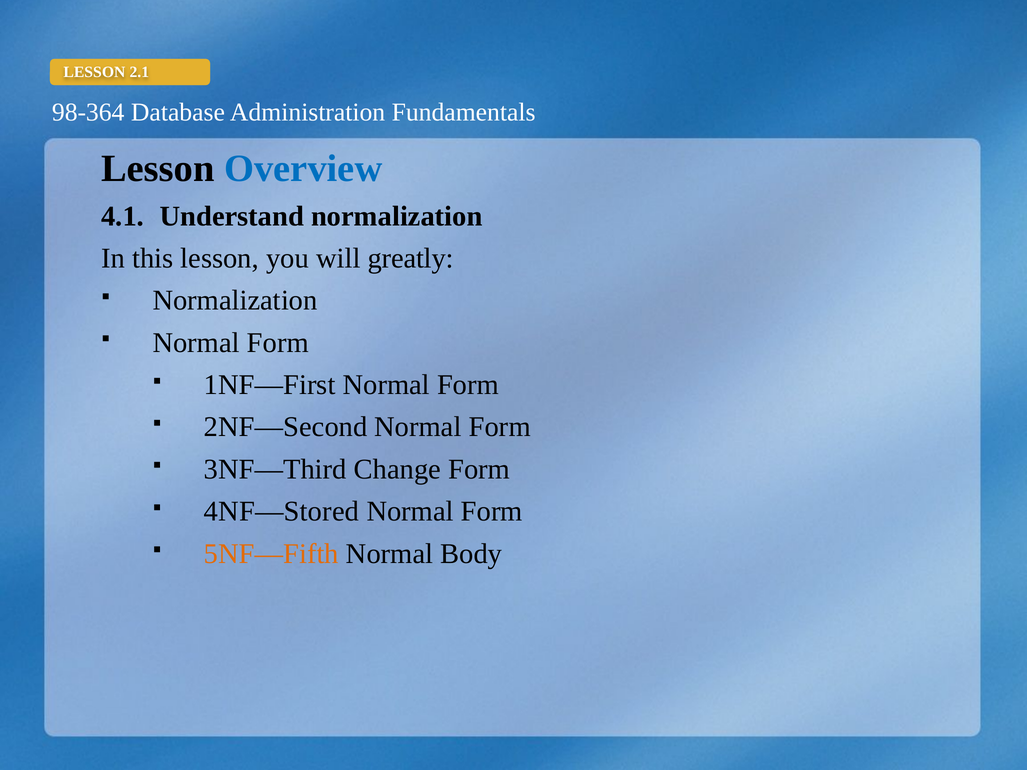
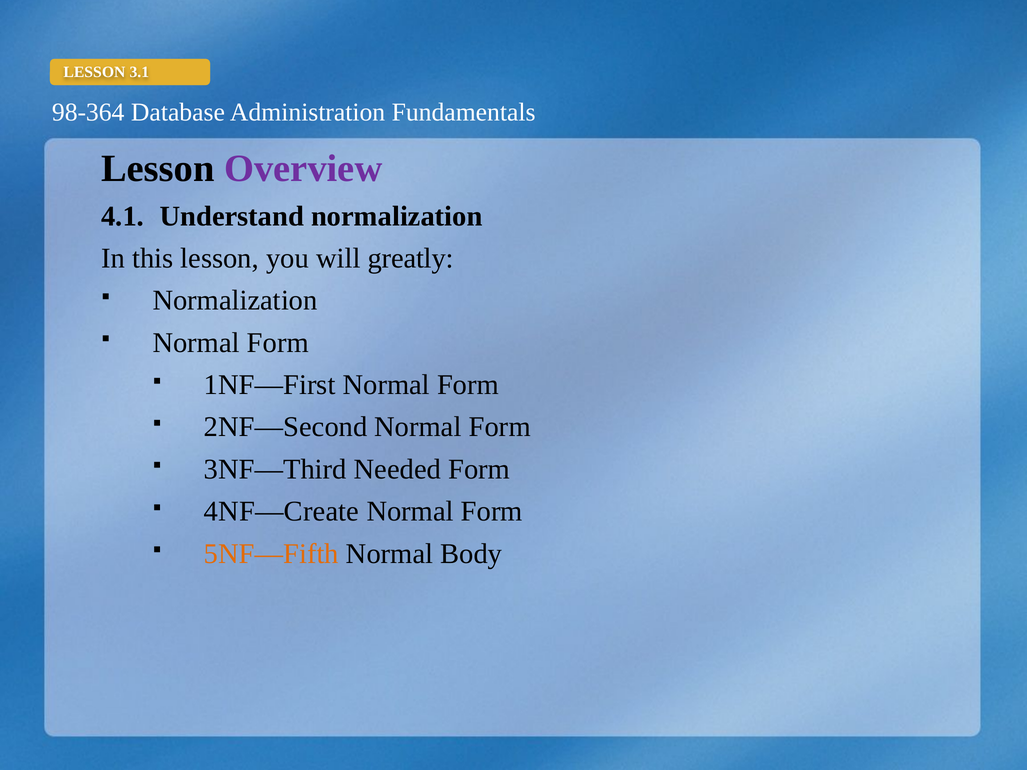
2.1: 2.1 -> 3.1
Overview colour: blue -> purple
Change: Change -> Needed
4NF—Stored: 4NF—Stored -> 4NF—Create
